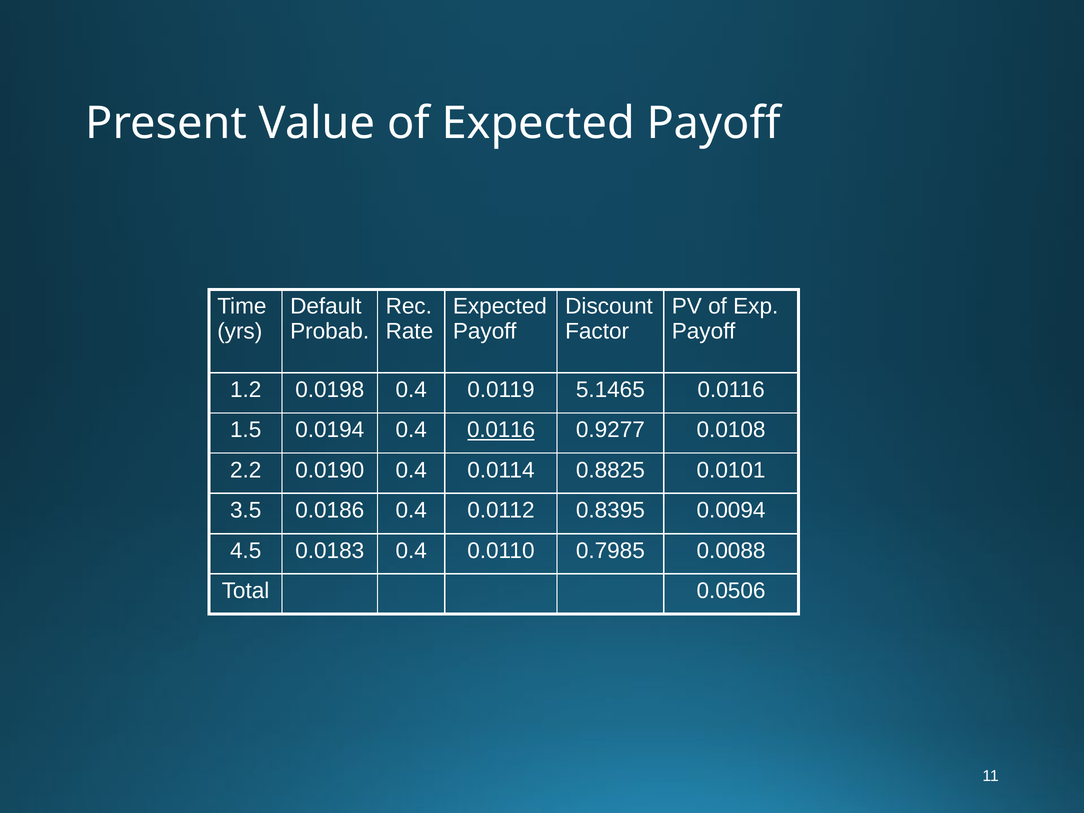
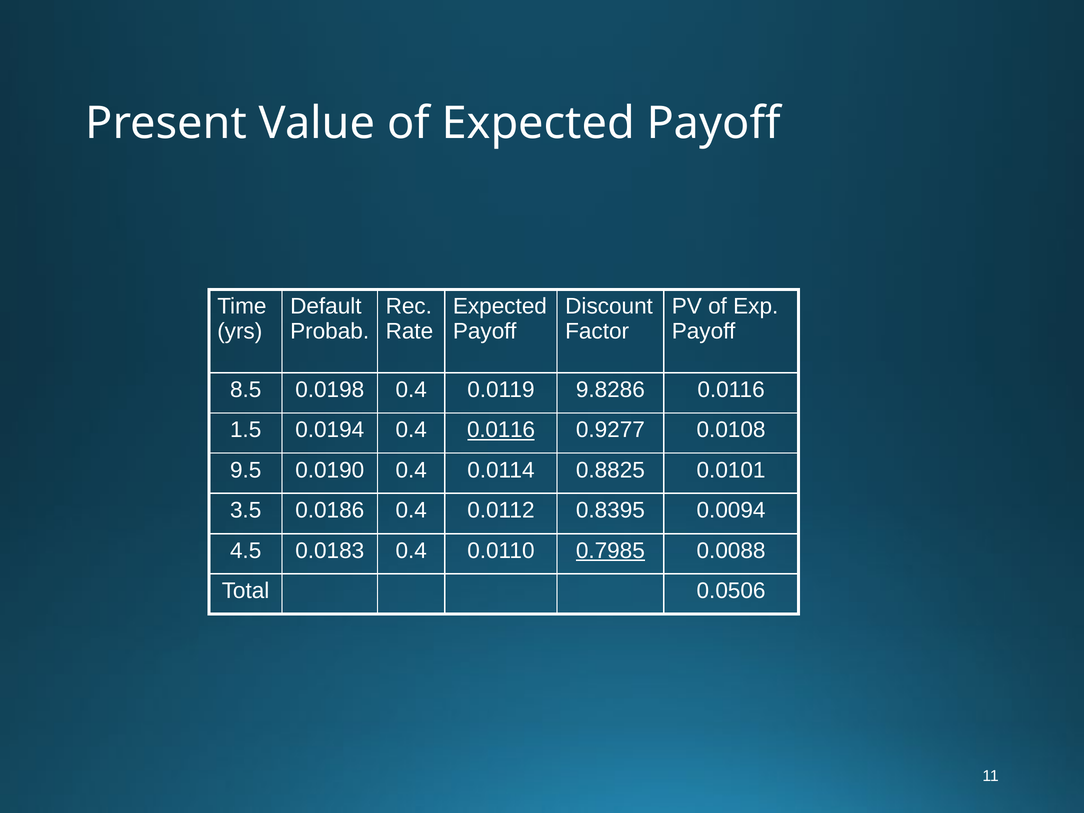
1.2: 1.2 -> 8.5
5.1465: 5.1465 -> 9.8286
2.2: 2.2 -> 9.5
0.7985 underline: none -> present
